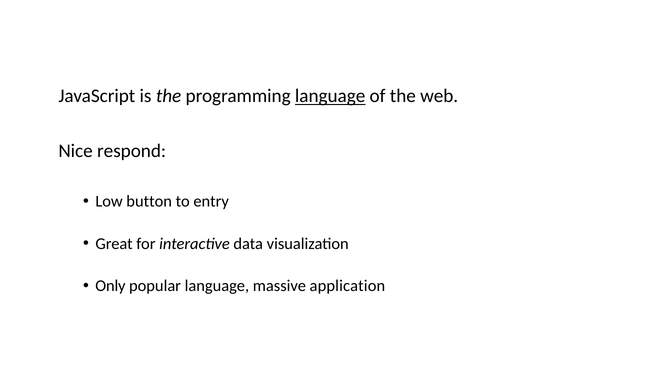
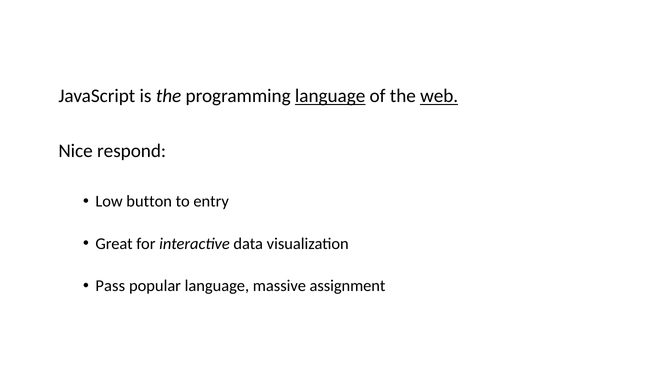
web underline: none -> present
Only: Only -> Pass
application: application -> assignment
